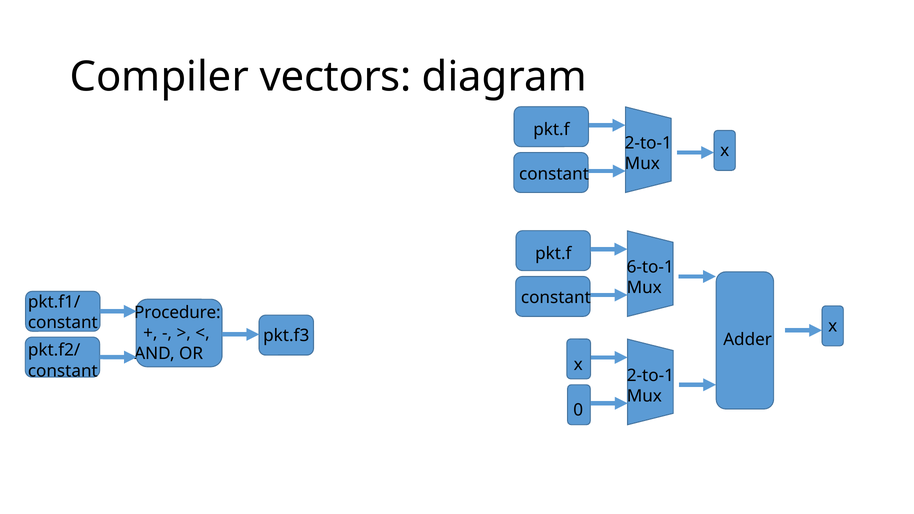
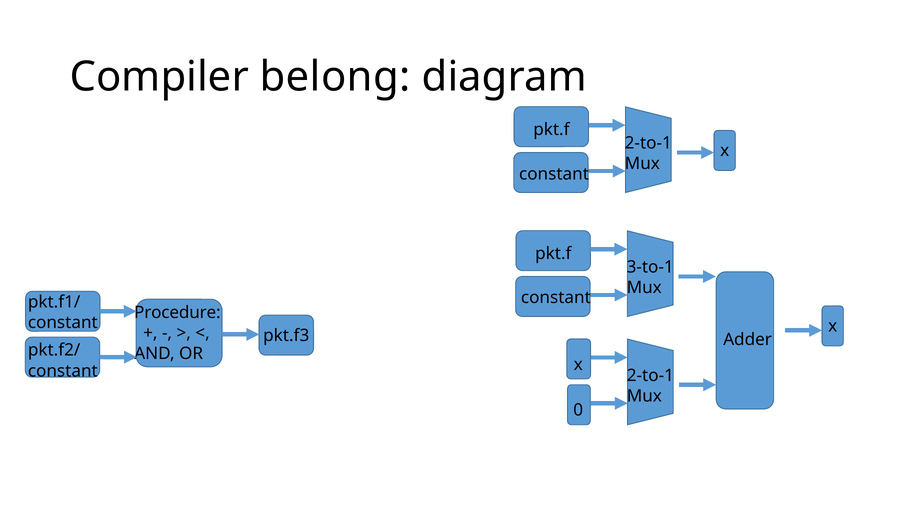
vectors: vectors -> belong
6-to-1: 6-to-1 -> 3-to-1
